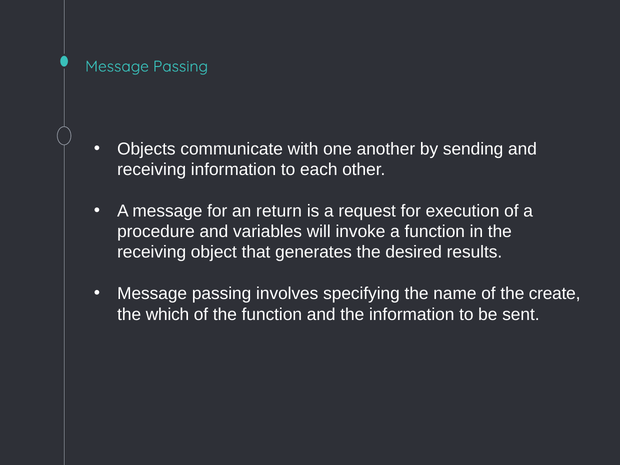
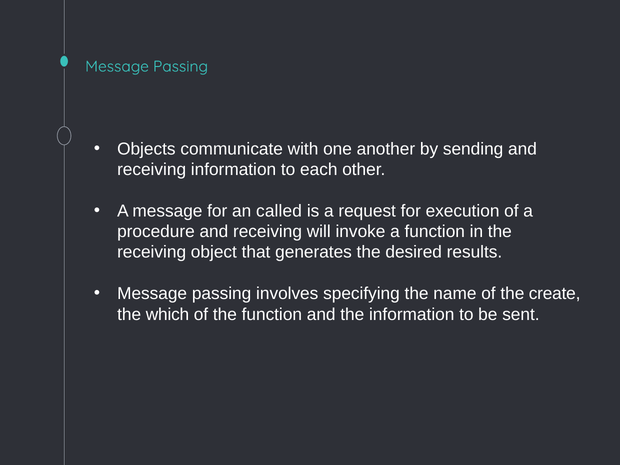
return: return -> called
procedure and variables: variables -> receiving
